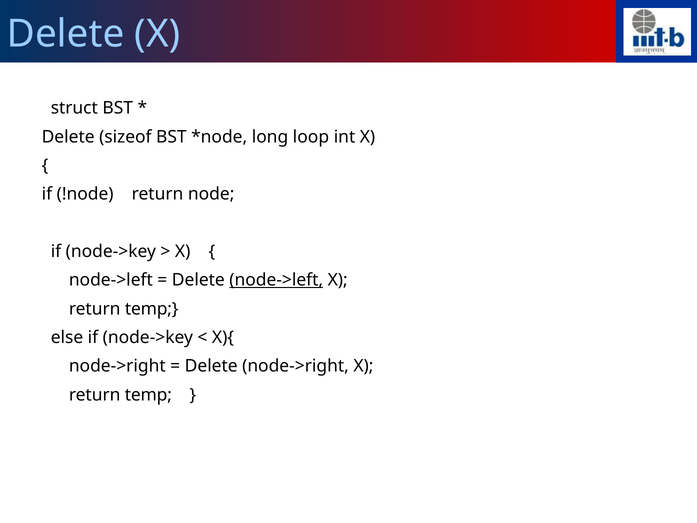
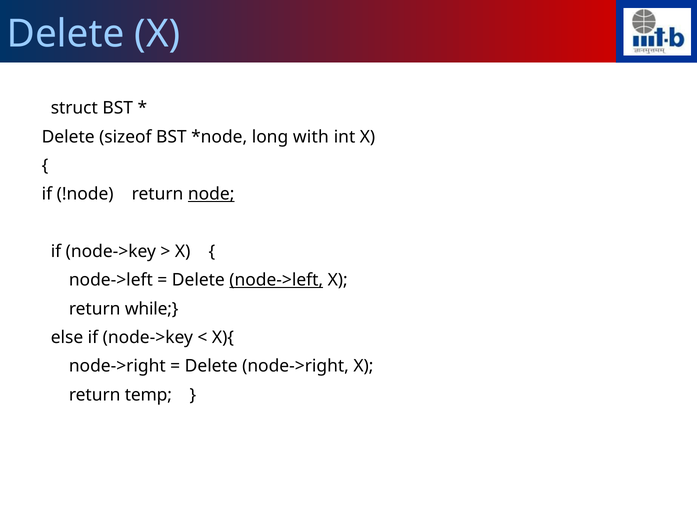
loop: loop -> with
node underline: none -> present
temp at (152, 309): temp -> while
